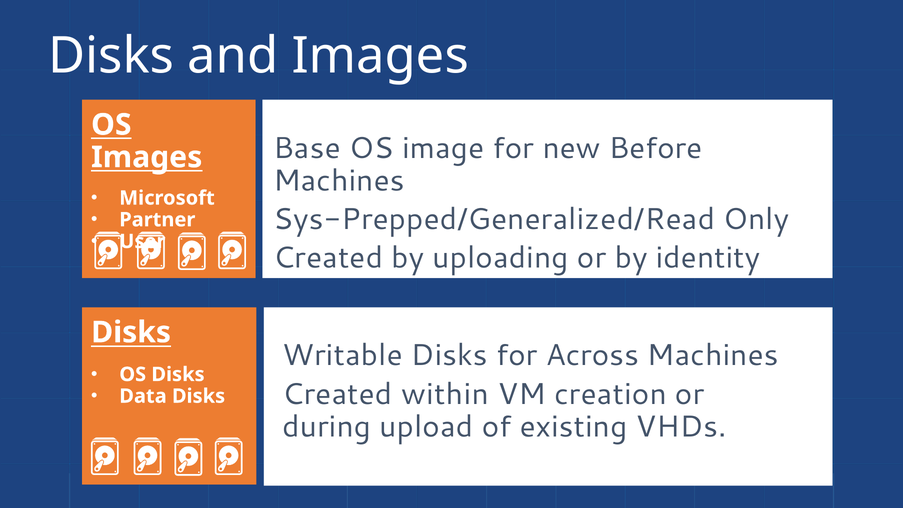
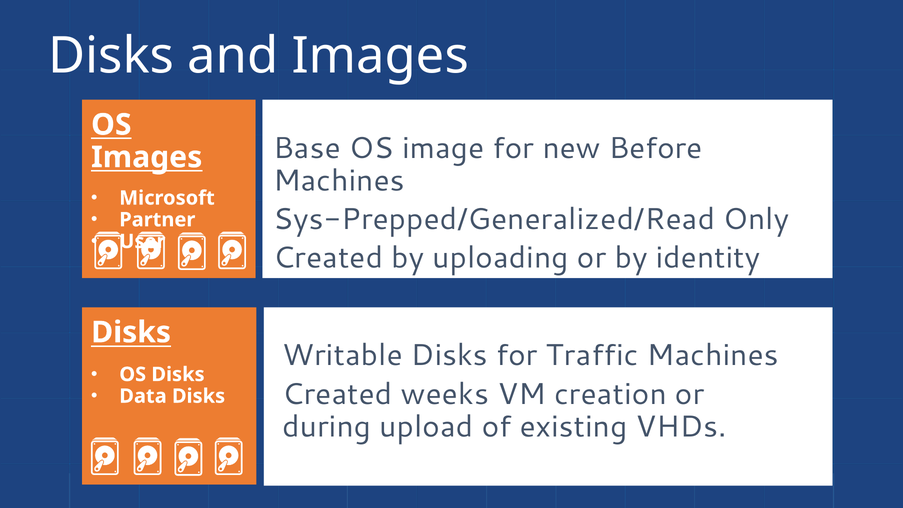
Across: Across -> Traffic
within: within -> weeks
